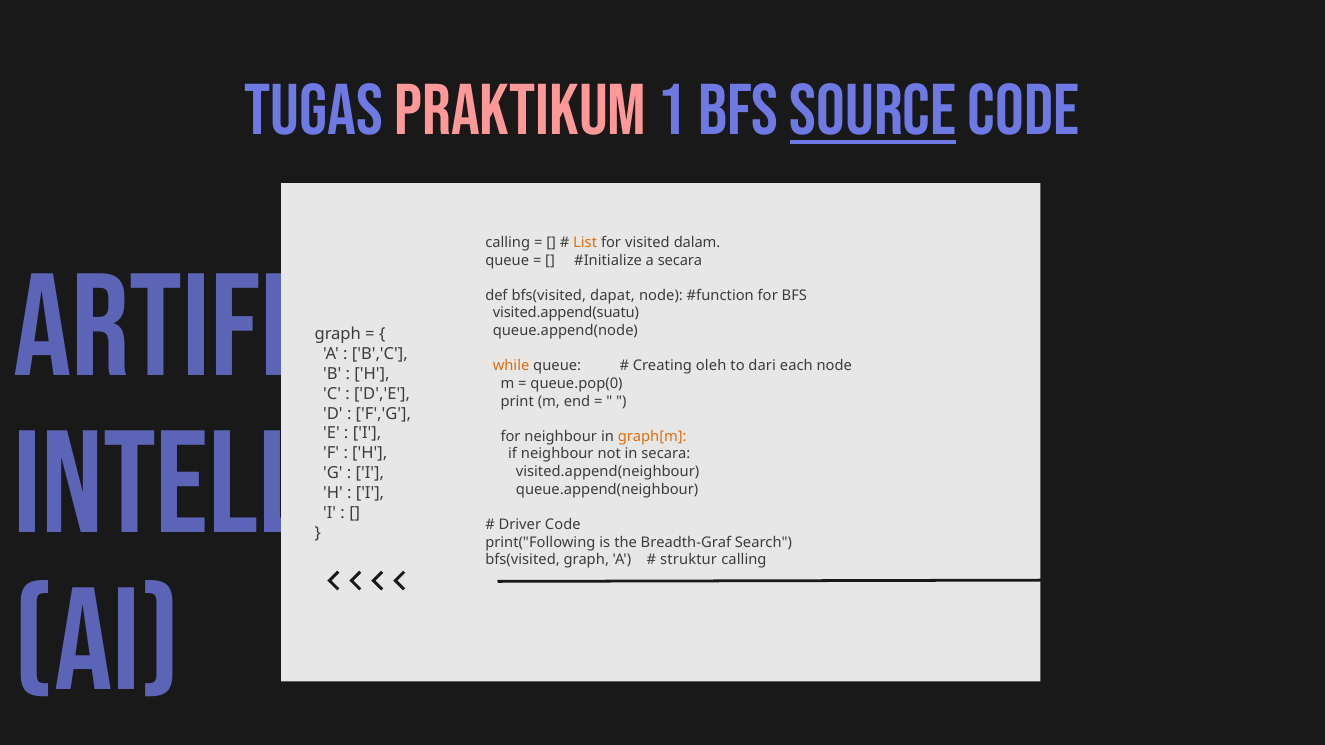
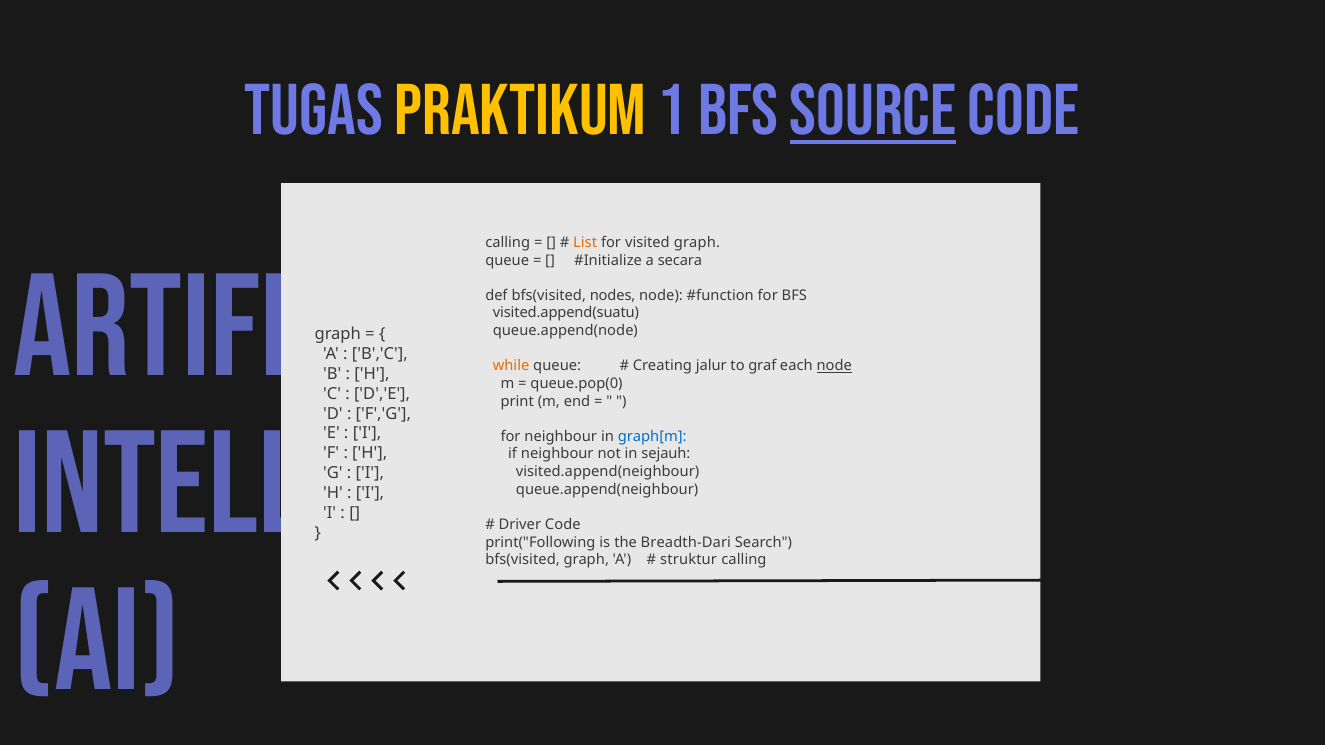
praktikum colour: pink -> yellow
visited dalam: dalam -> graph
dapat: dapat -> nodes
oleh: oleh -> jalur
dari: dari -> graf
node at (834, 366) underline: none -> present
graph[m colour: orange -> blue
in secara: secara -> sejauh
Breadth-Graf: Breadth-Graf -> Breadth-Dari
